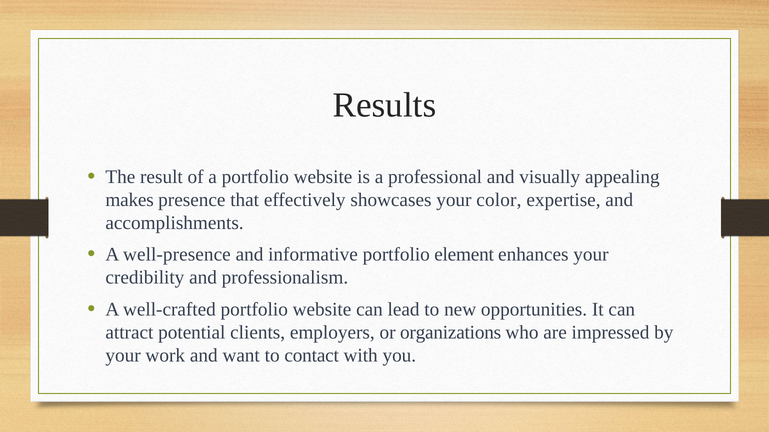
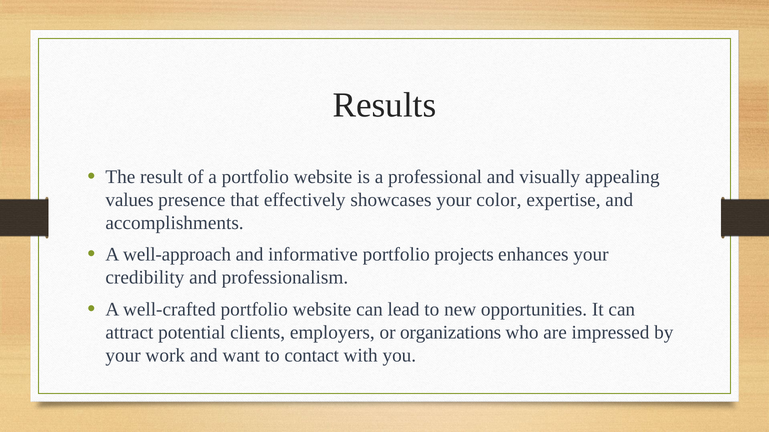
makes: makes -> values
well-presence: well-presence -> well-approach
element: element -> projects
